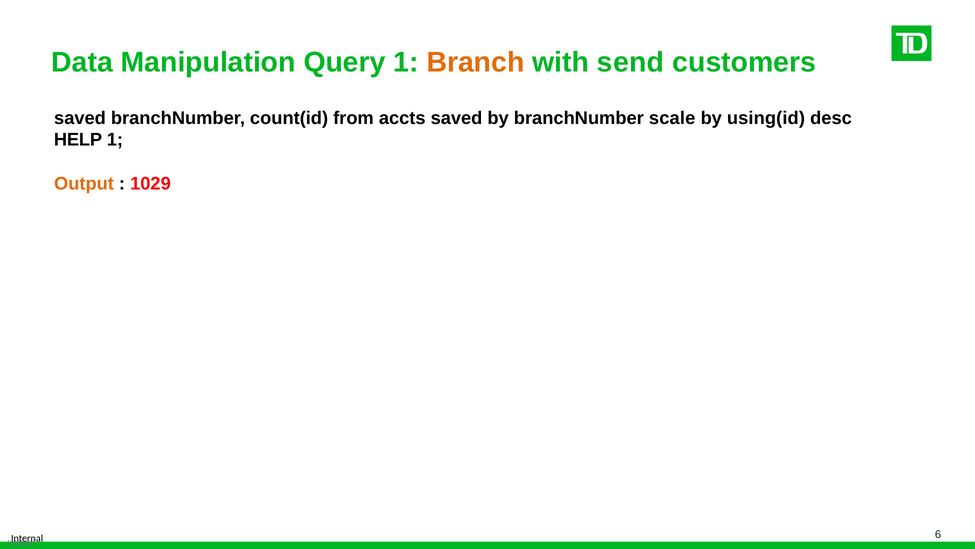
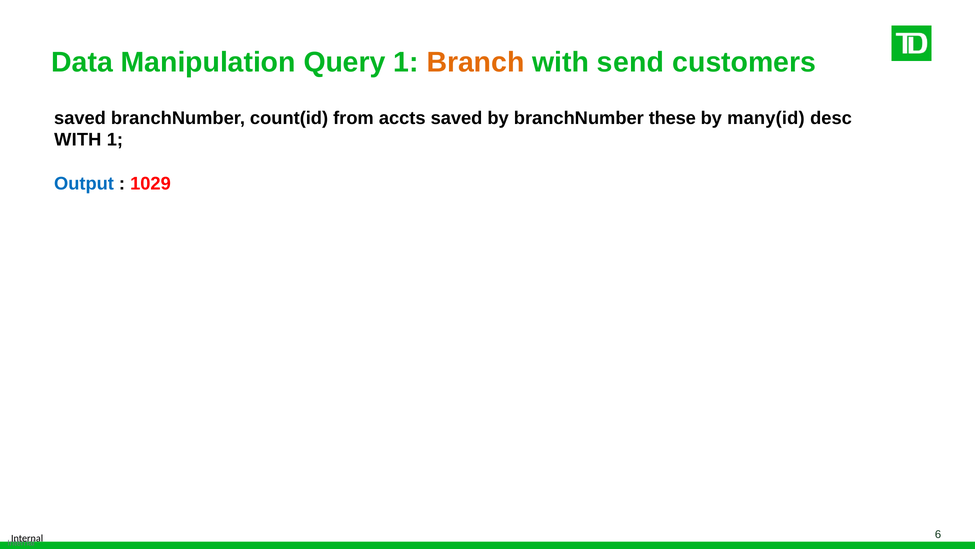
scale: scale -> these
using(id: using(id -> many(id
HELP at (78, 140): HELP -> WITH
Output colour: orange -> blue
